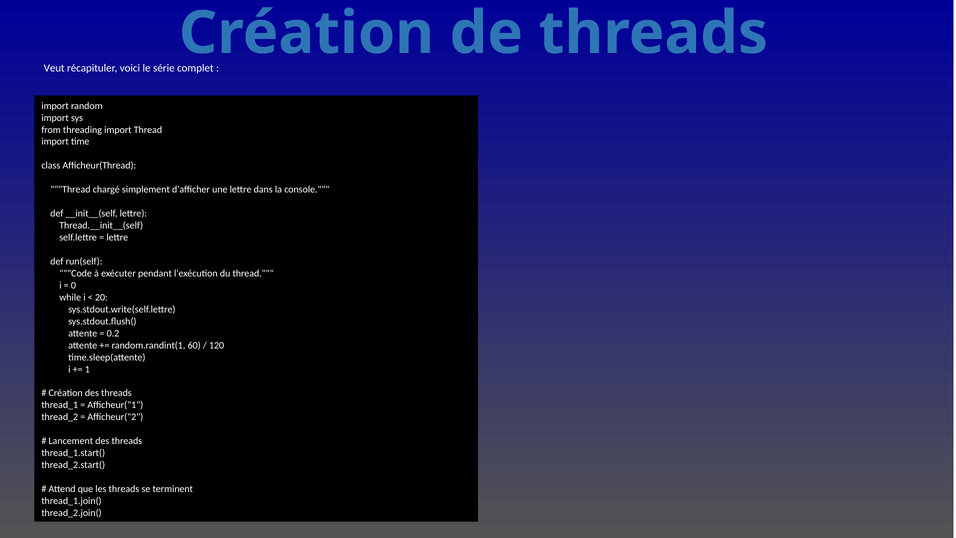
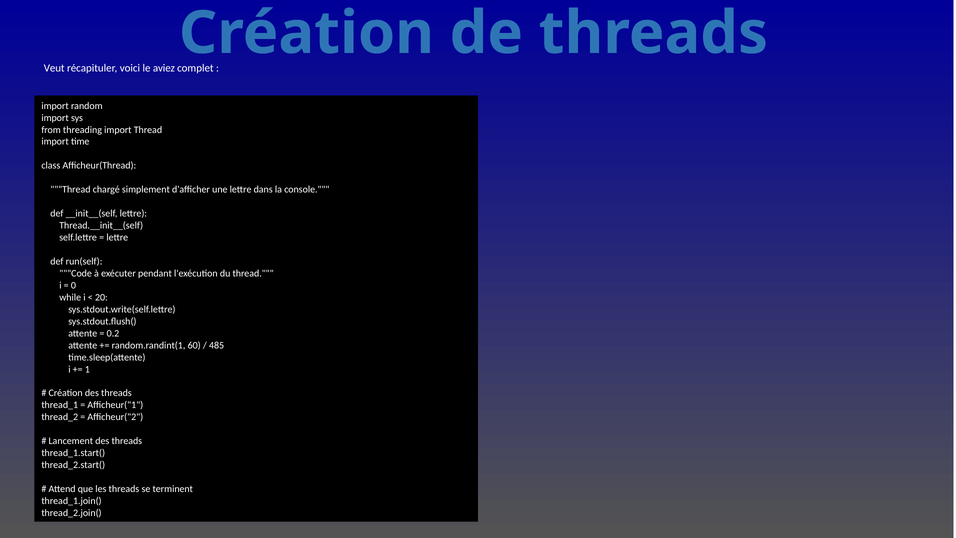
série: série -> aviez
120: 120 -> 485
